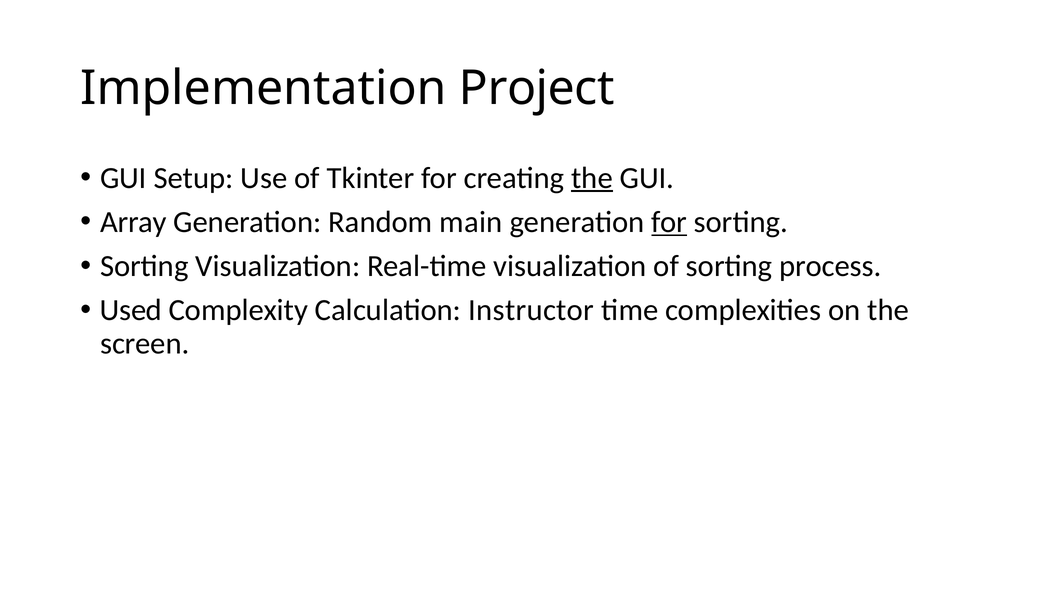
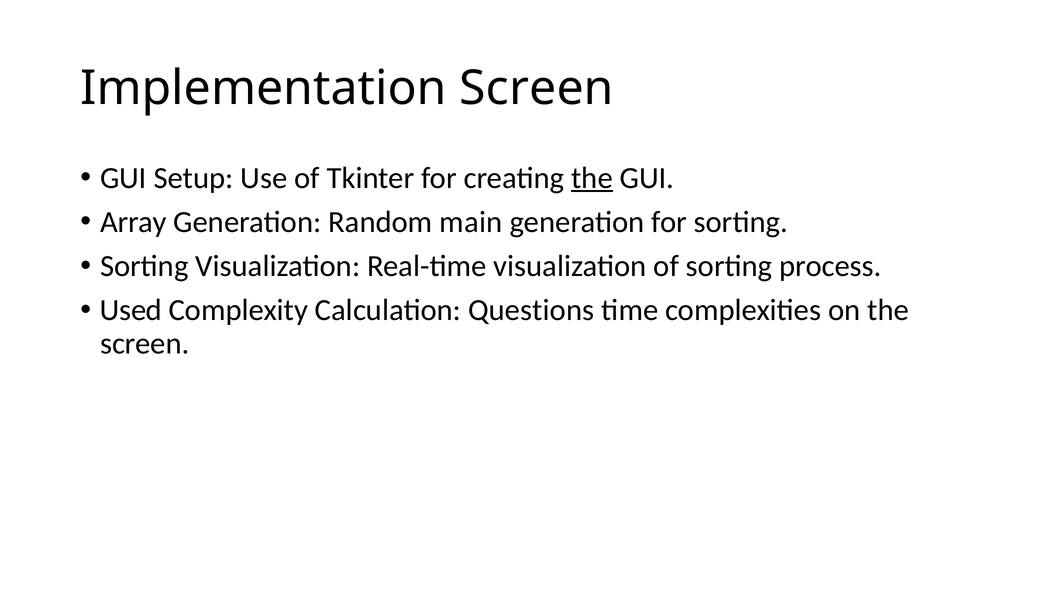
Implementation Project: Project -> Screen
for at (669, 222) underline: present -> none
Instructor: Instructor -> Questions
